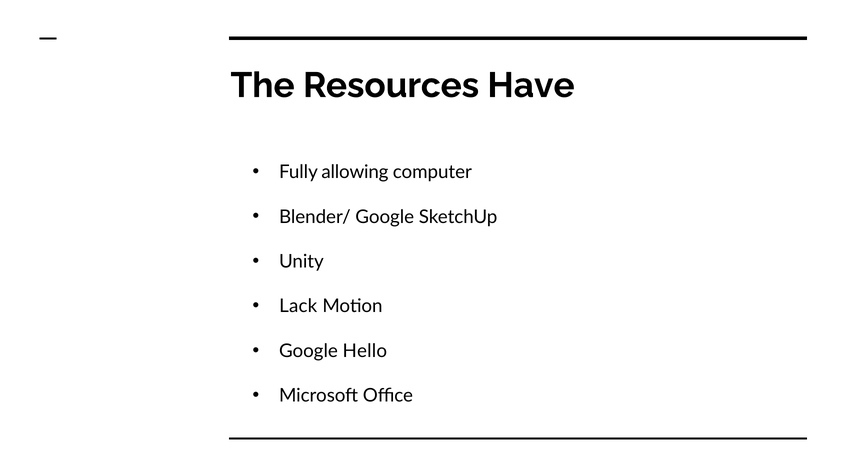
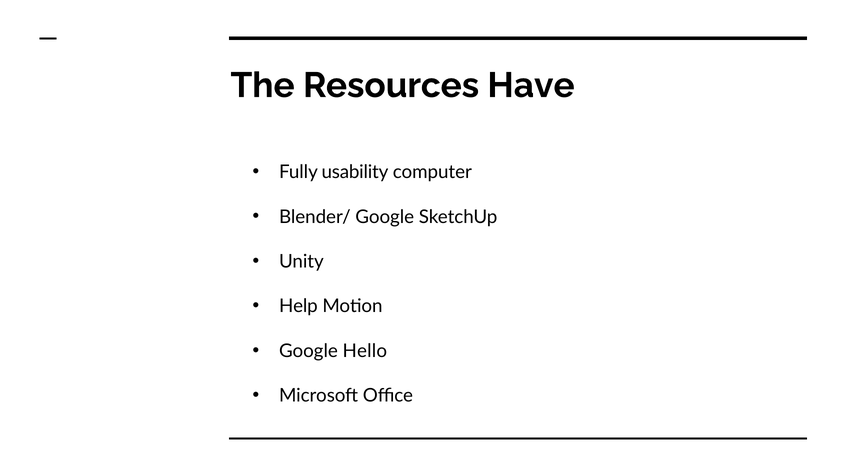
allowing: allowing -> usability
Lack: Lack -> Help
